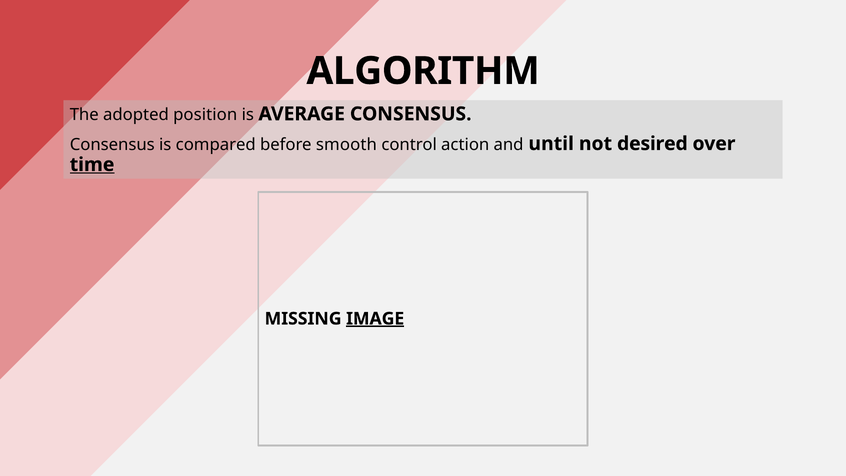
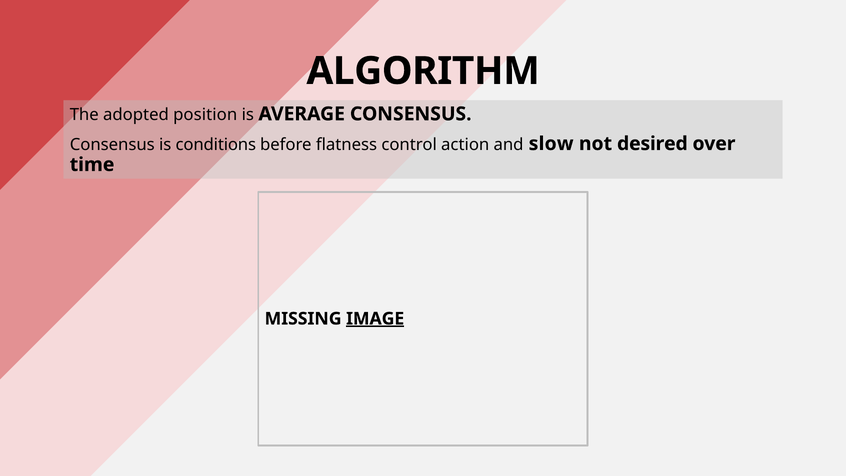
compared: compared -> conditions
smooth: smooth -> flatness
until: until -> slow
time underline: present -> none
